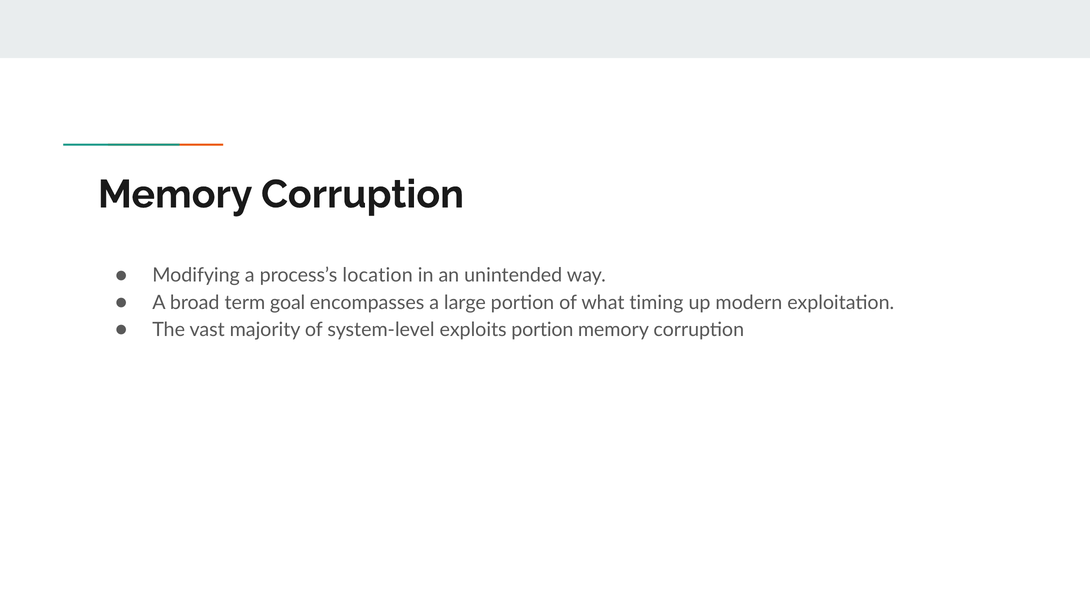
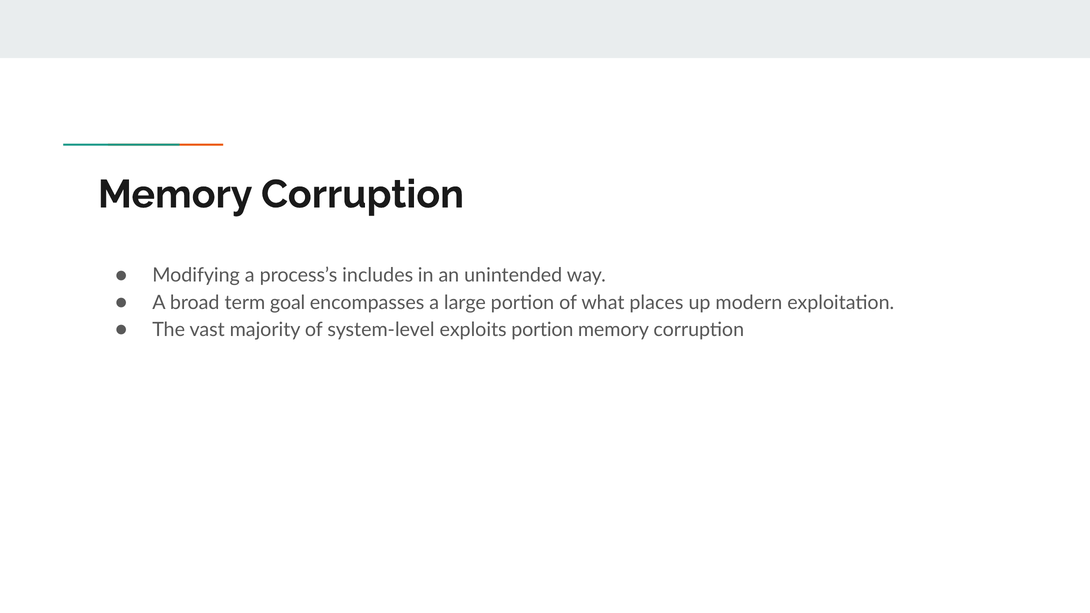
location: location -> includes
timing: timing -> places
